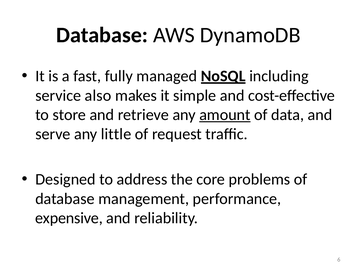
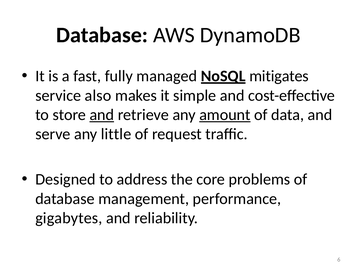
including: including -> mitigates
and at (102, 115) underline: none -> present
expensive: expensive -> gigabytes
